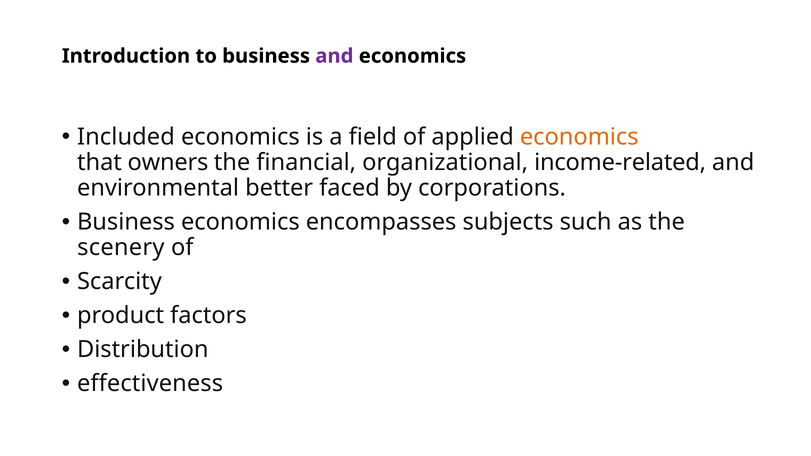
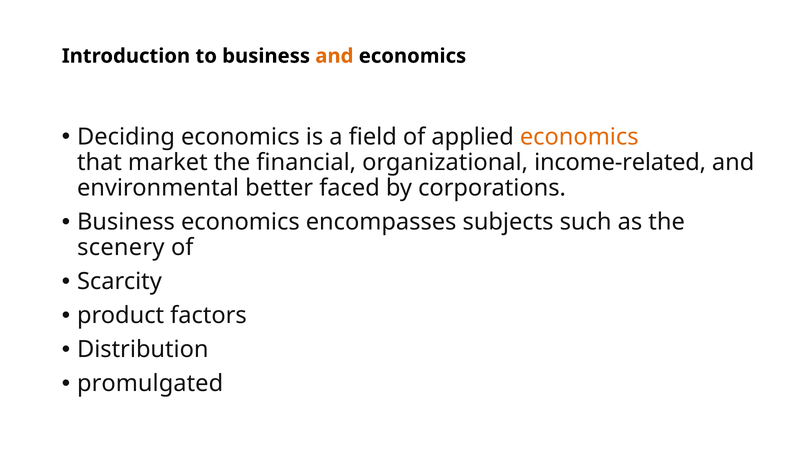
and at (334, 56) colour: purple -> orange
Included: Included -> Deciding
owners: owners -> market
effectiveness: effectiveness -> promulgated
